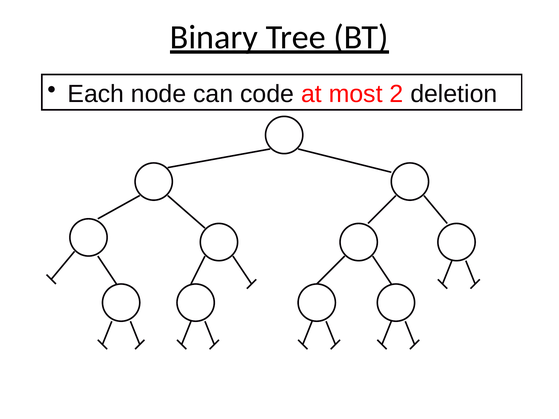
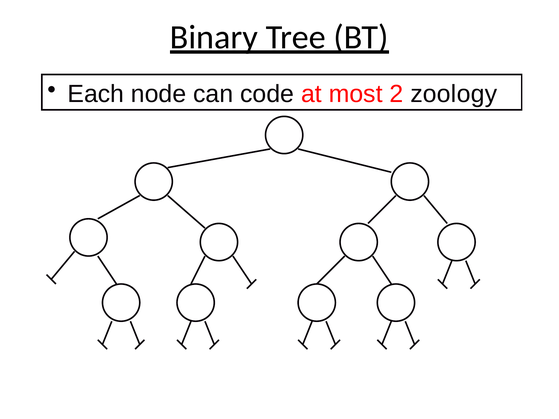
deletion: deletion -> zoology
